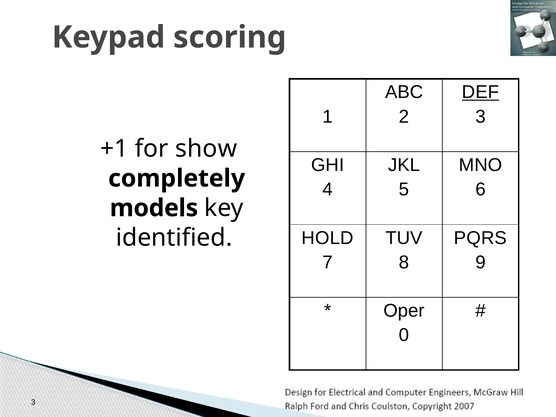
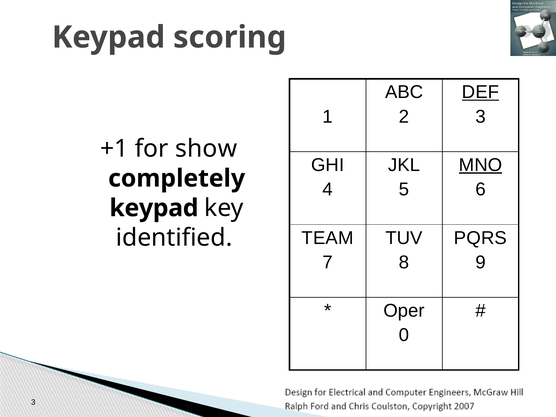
MNO underline: none -> present
models at (154, 208): models -> keypad
HOLD: HOLD -> TEAM
